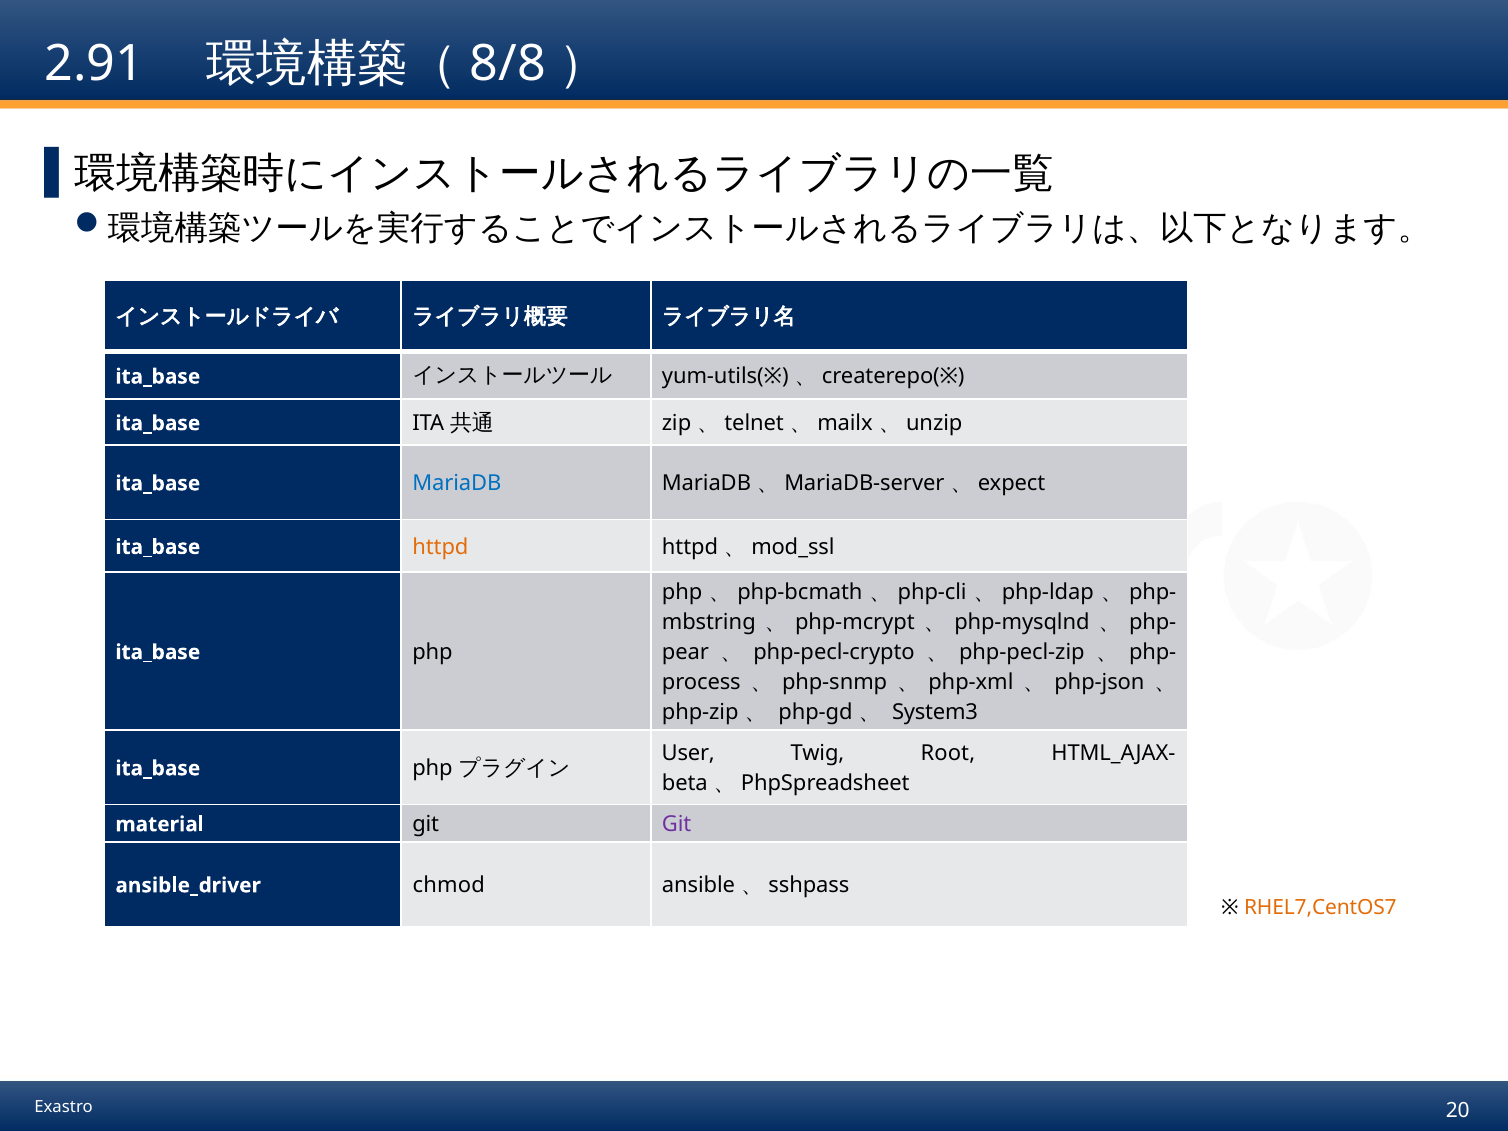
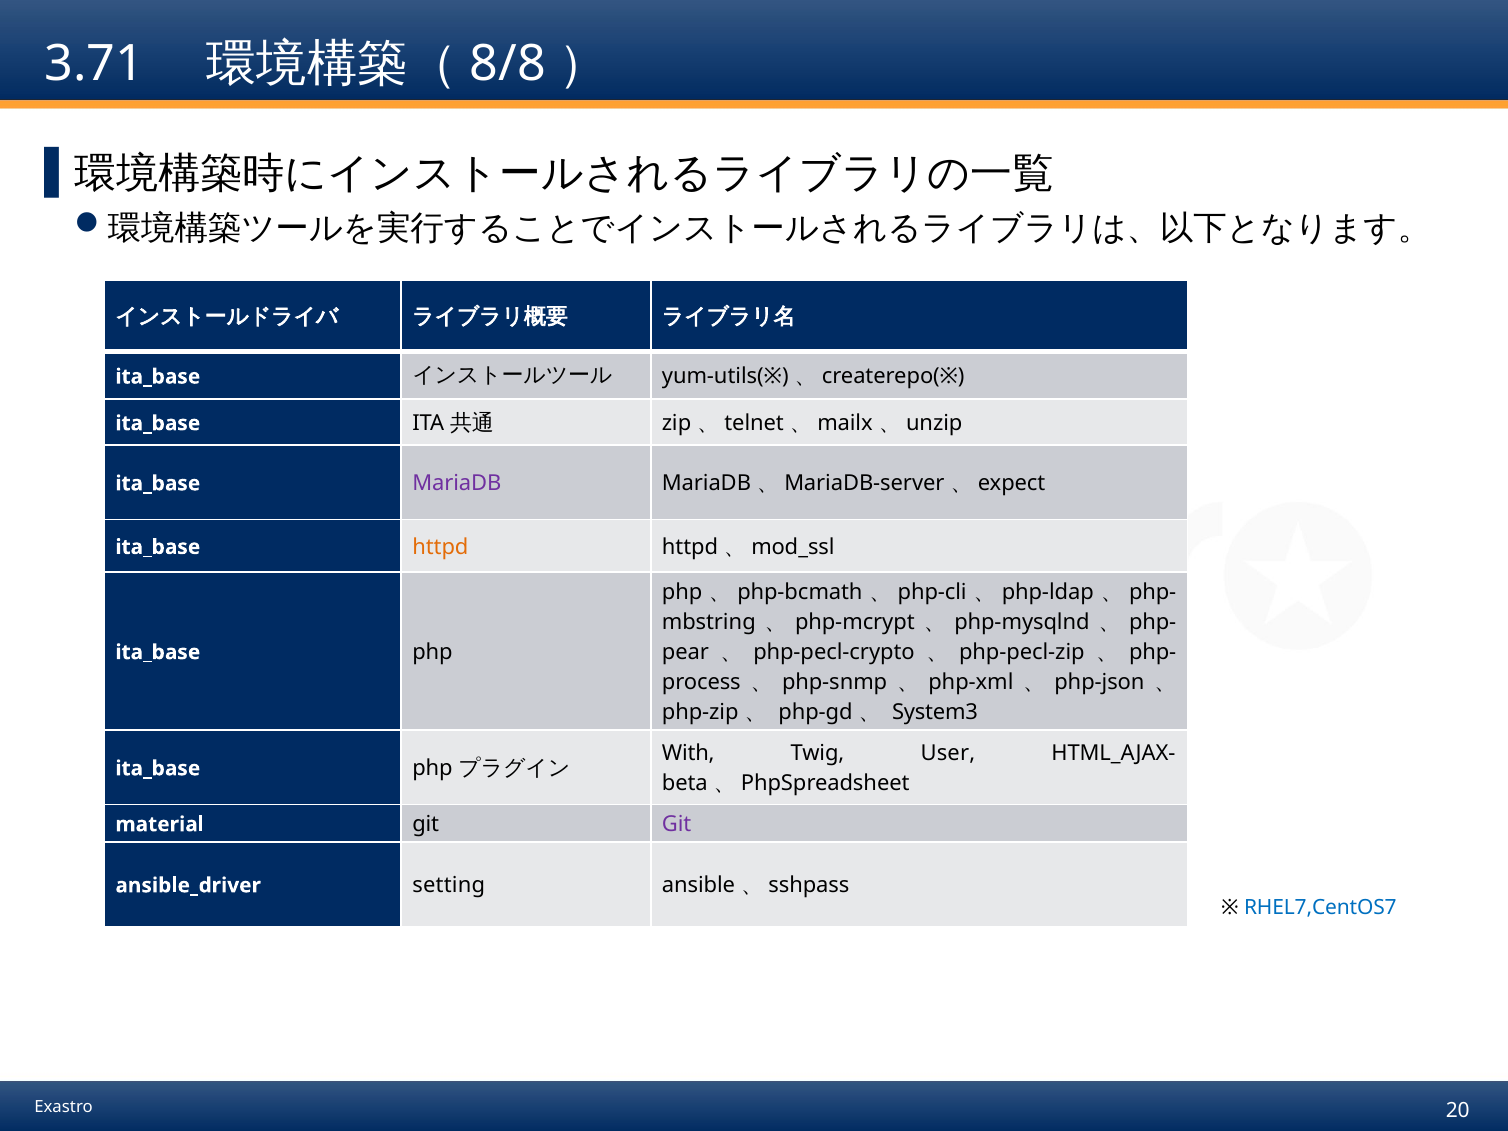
2.91: 2.91 -> 3.71
MariaDB at (457, 484) colour: blue -> purple
User: User -> With
Root: Root -> User
chmod: chmod -> setting
RHEL7,CentOS7 colour: orange -> blue
